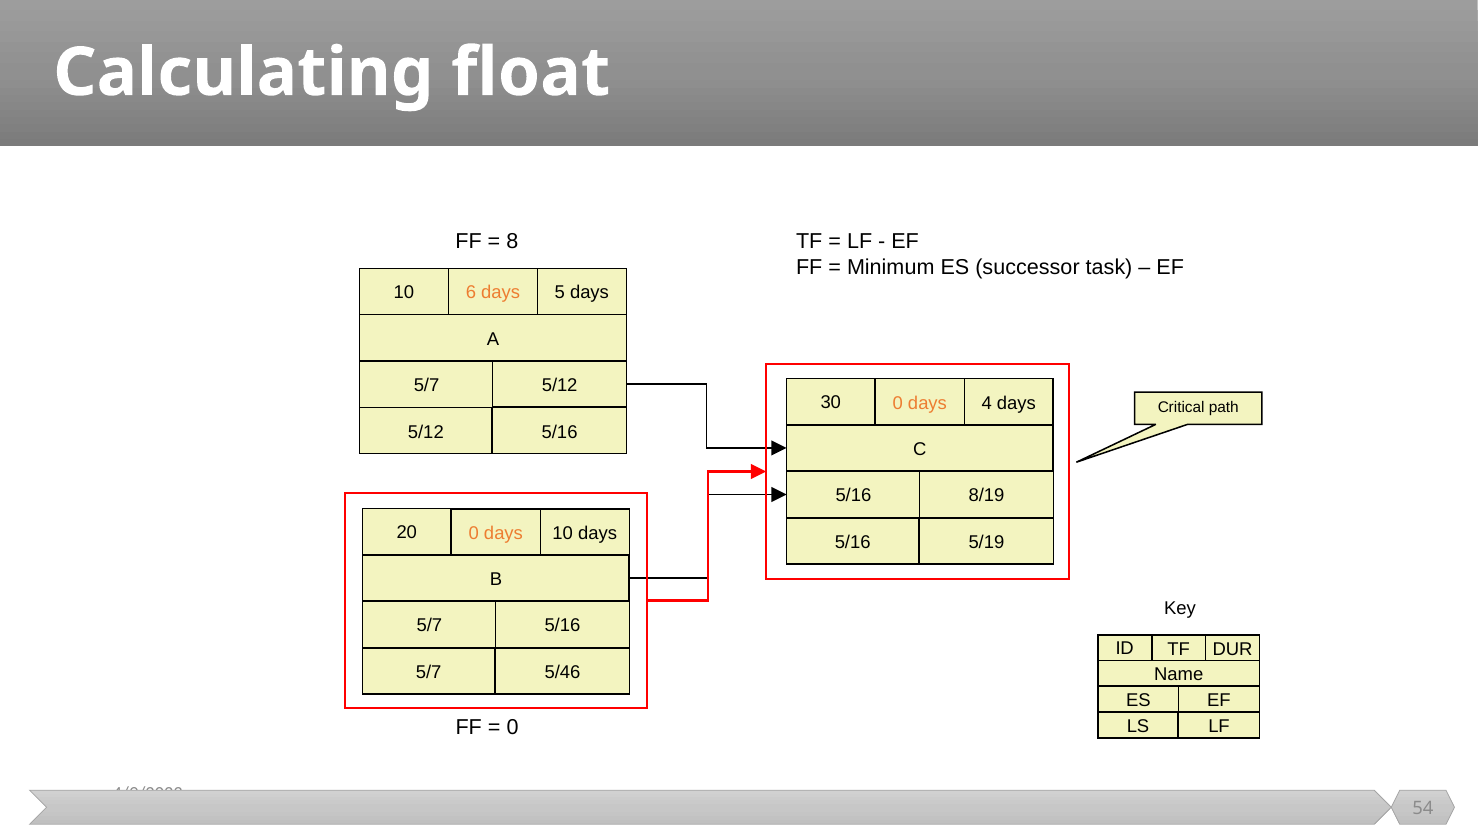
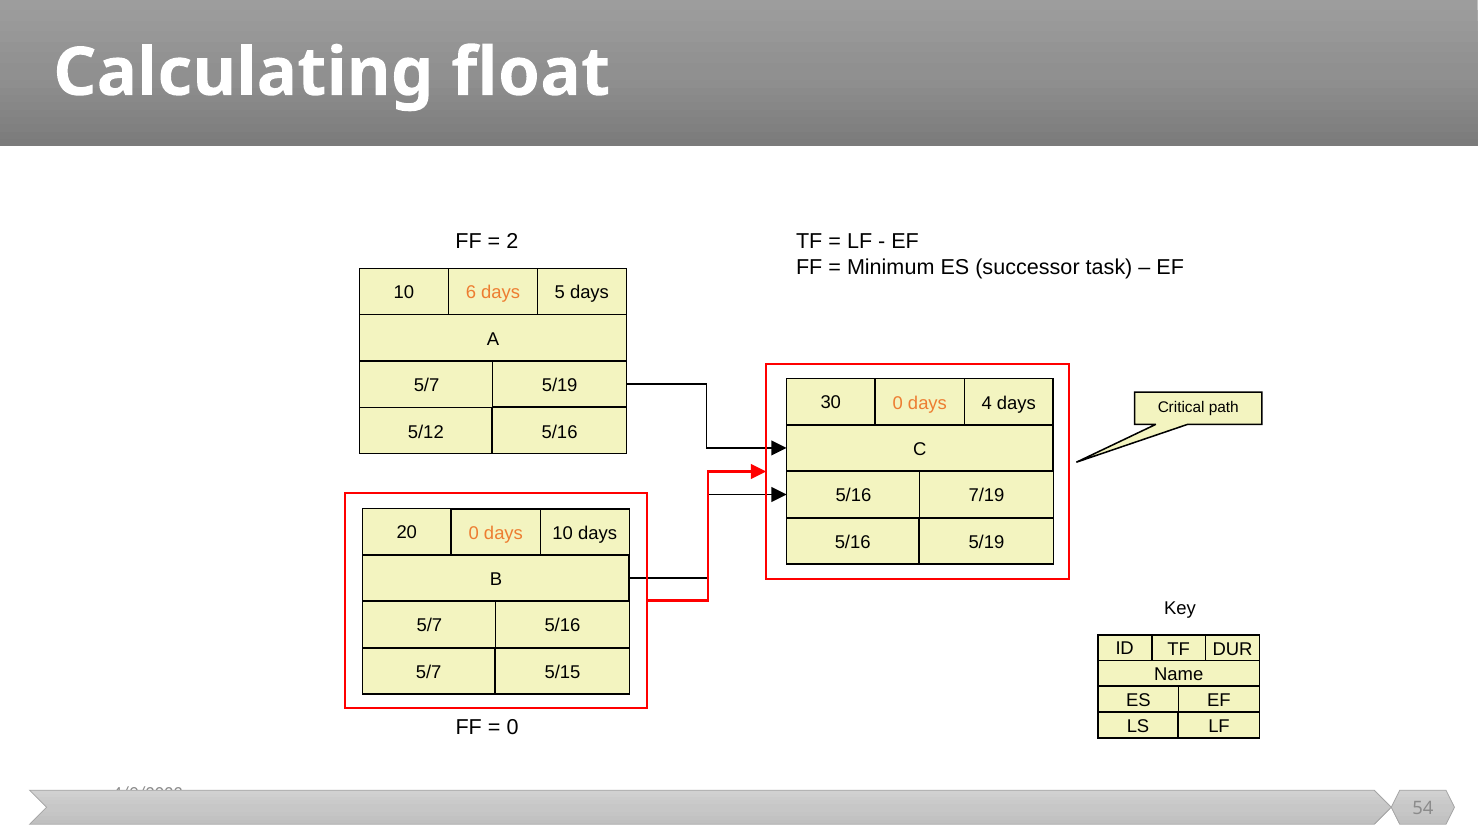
8: 8 -> 2
5/7 5/12: 5/12 -> 5/19
8/19: 8/19 -> 7/19
5/46: 5/46 -> 5/15
